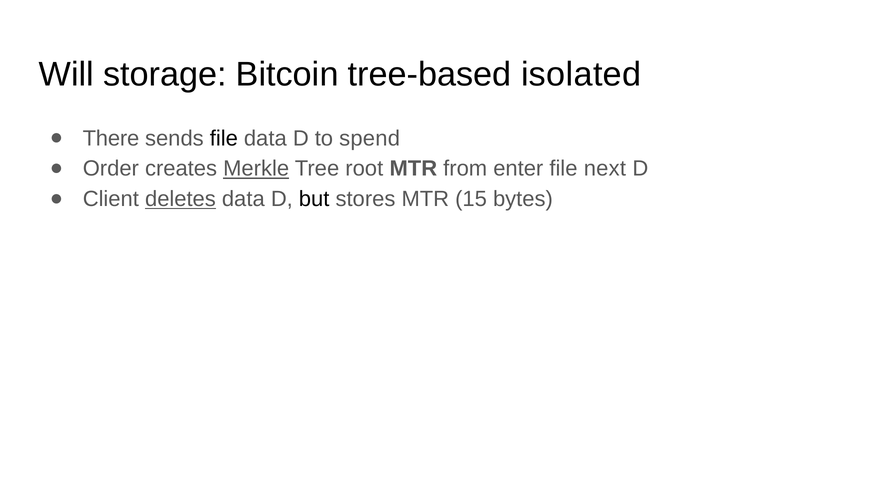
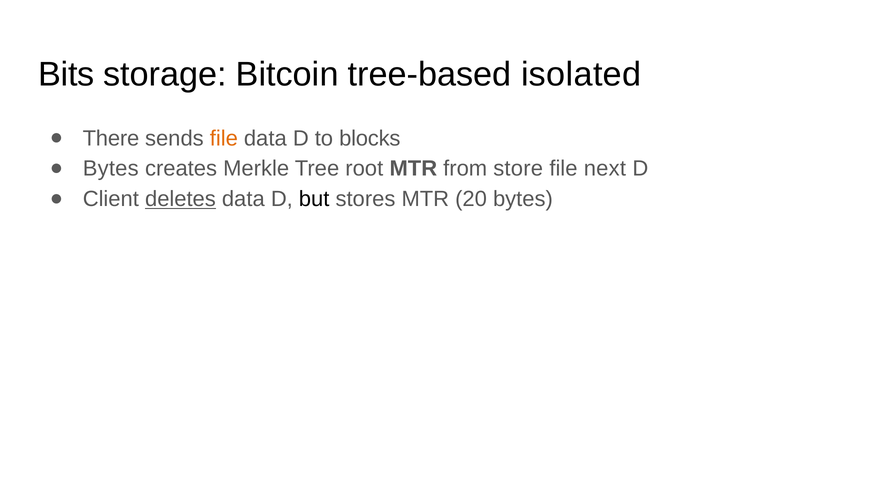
Will: Will -> Bits
file at (224, 138) colour: black -> orange
spend: spend -> blocks
Order at (111, 169): Order -> Bytes
Merkle underline: present -> none
enter: enter -> store
15: 15 -> 20
